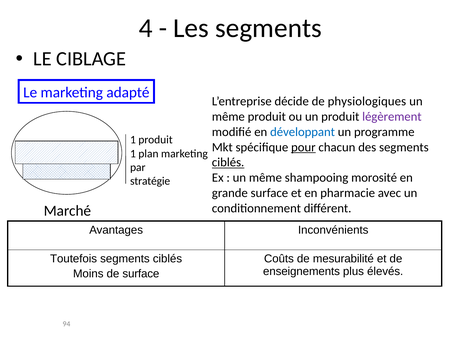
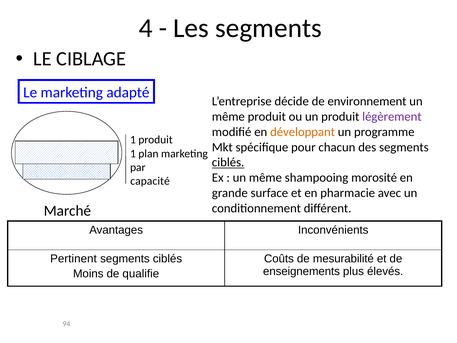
physiologiques: physiologiques -> environnement
développant colour: blue -> orange
pour underline: present -> none
stratégie: stratégie -> capacité
Toutefois: Toutefois -> Pertinent
de surface: surface -> qualifie
